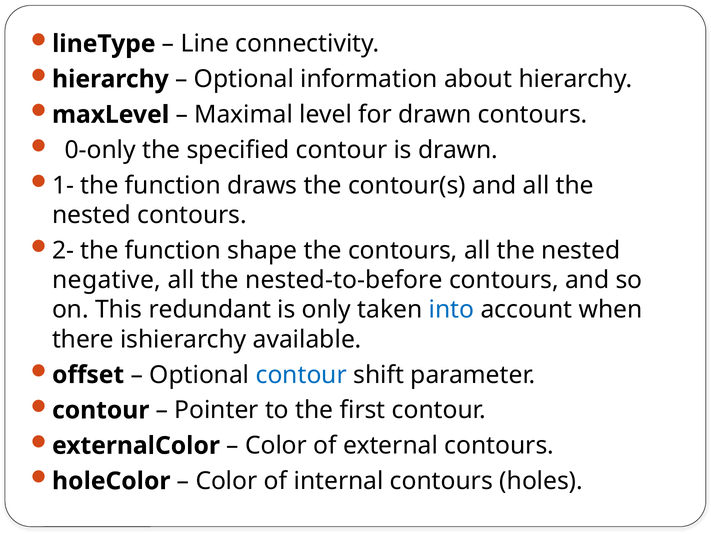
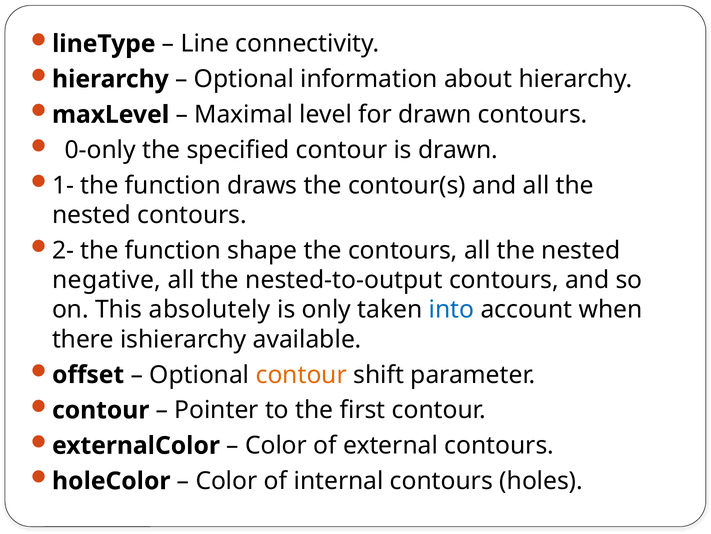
nested-to-before: nested-to-before -> nested-to-output
redundant: redundant -> absolutely
contour at (301, 374) colour: blue -> orange
